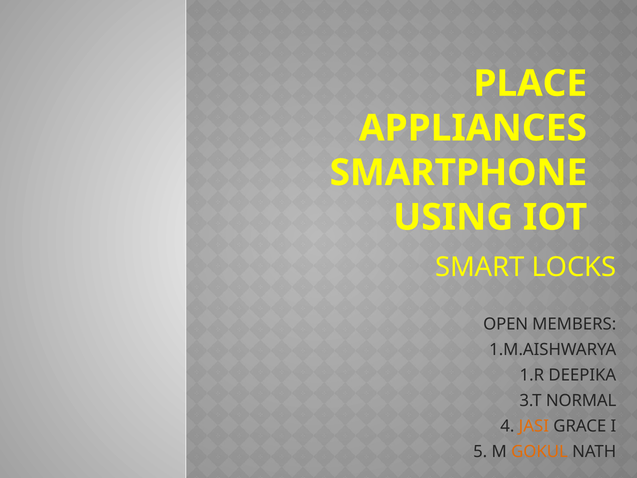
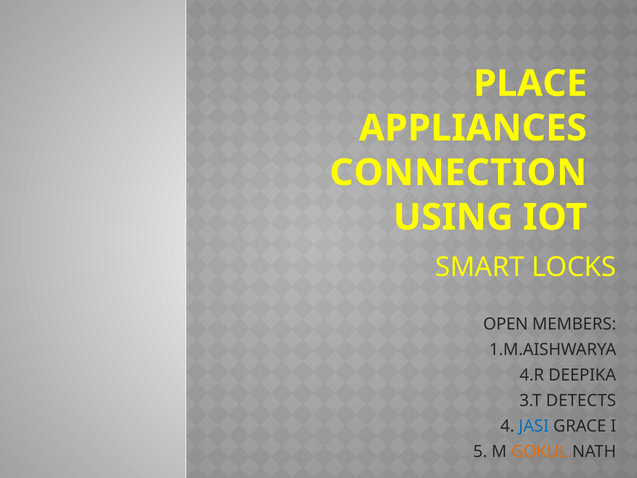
SMARTPHONE: SMARTPHONE -> CONNECTION
1.R: 1.R -> 4.R
NORMAL: NORMAL -> DETECTS
JASI colour: orange -> blue
